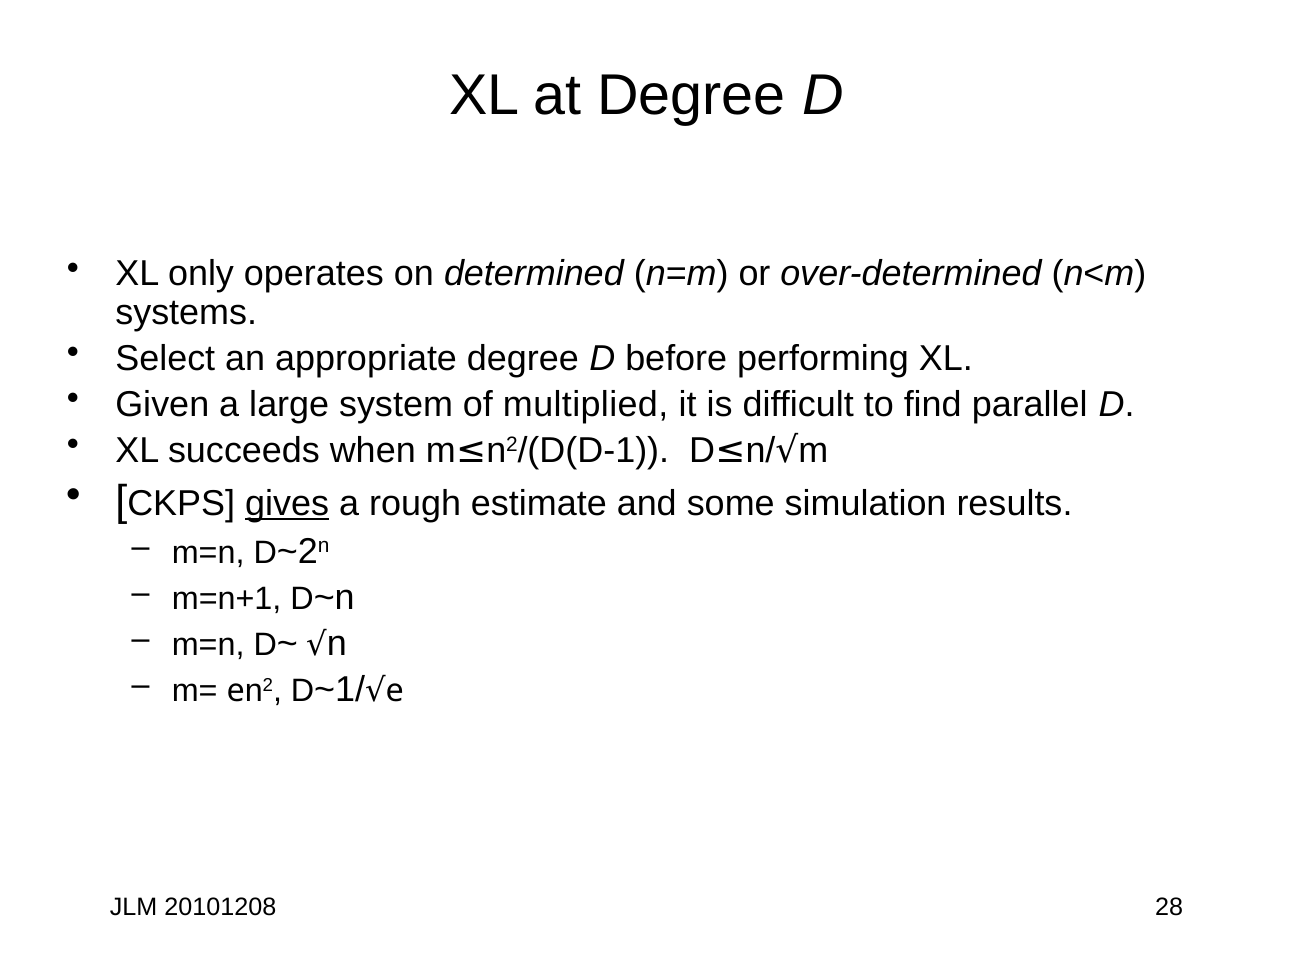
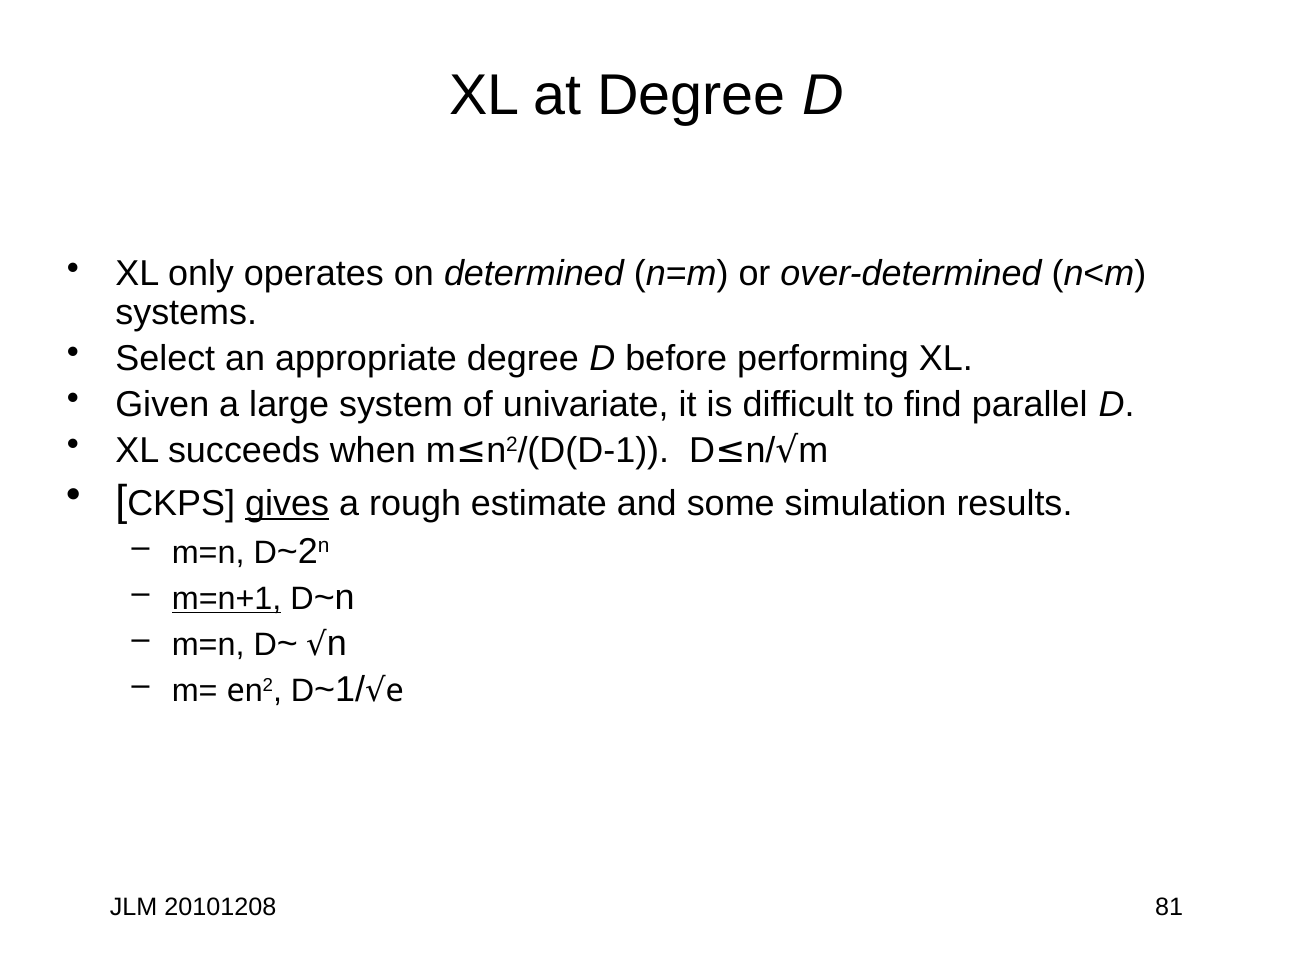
multiplied: multiplied -> univariate
m=n+1 underline: none -> present
28: 28 -> 81
